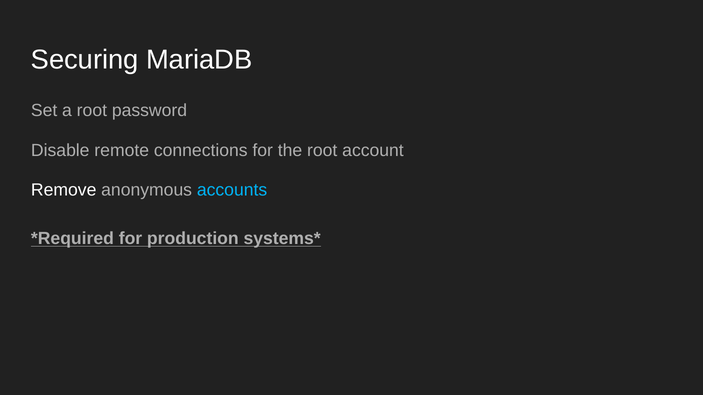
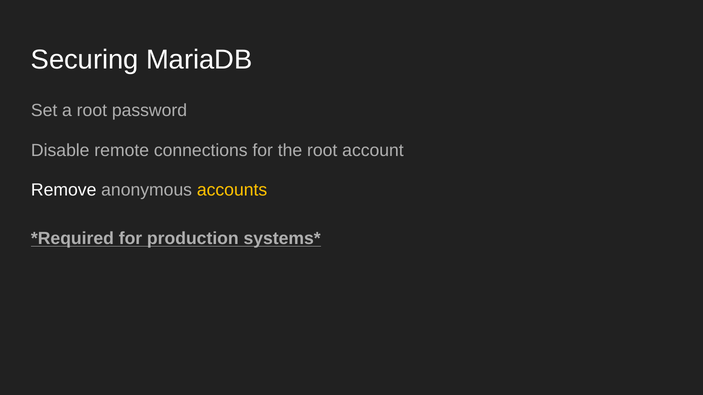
accounts colour: light blue -> yellow
